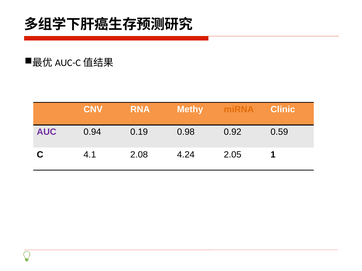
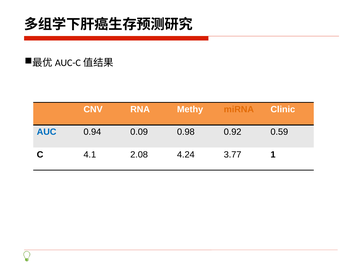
AUC colour: purple -> blue
0.19: 0.19 -> 0.09
2.05: 2.05 -> 3.77
